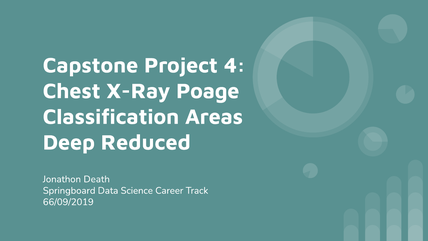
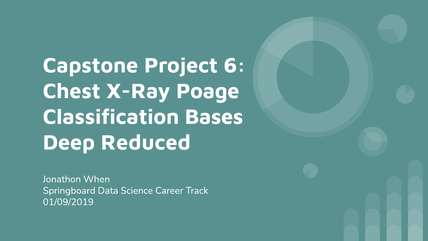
4: 4 -> 6
Areas: Areas -> Bases
Death: Death -> When
66/09/2019: 66/09/2019 -> 01/09/2019
